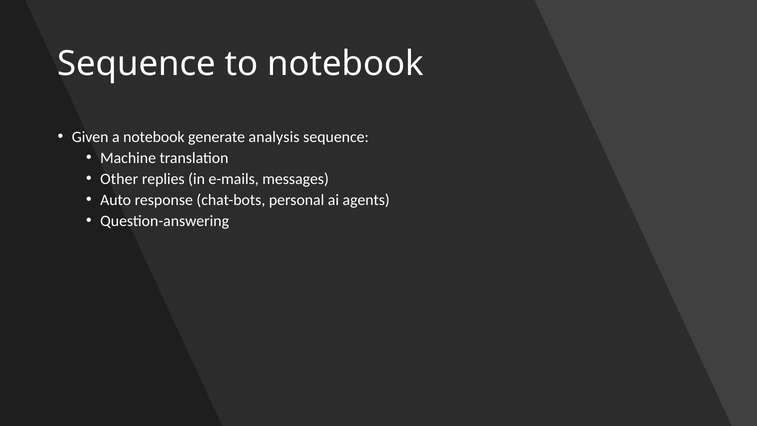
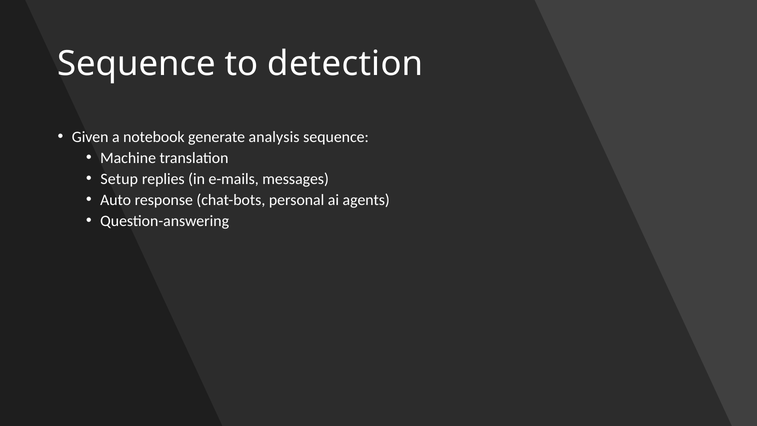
to notebook: notebook -> detection
Other: Other -> Setup
